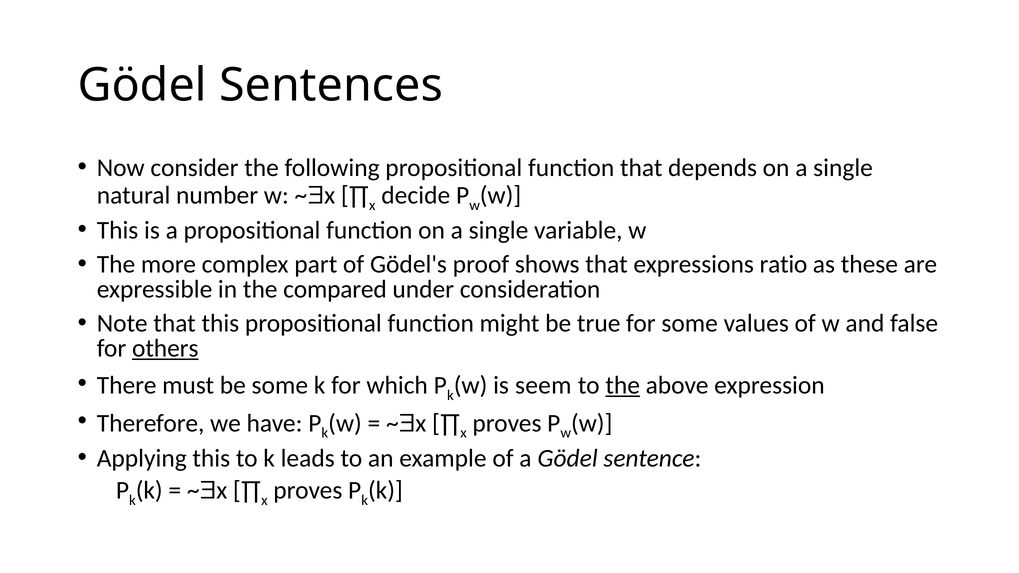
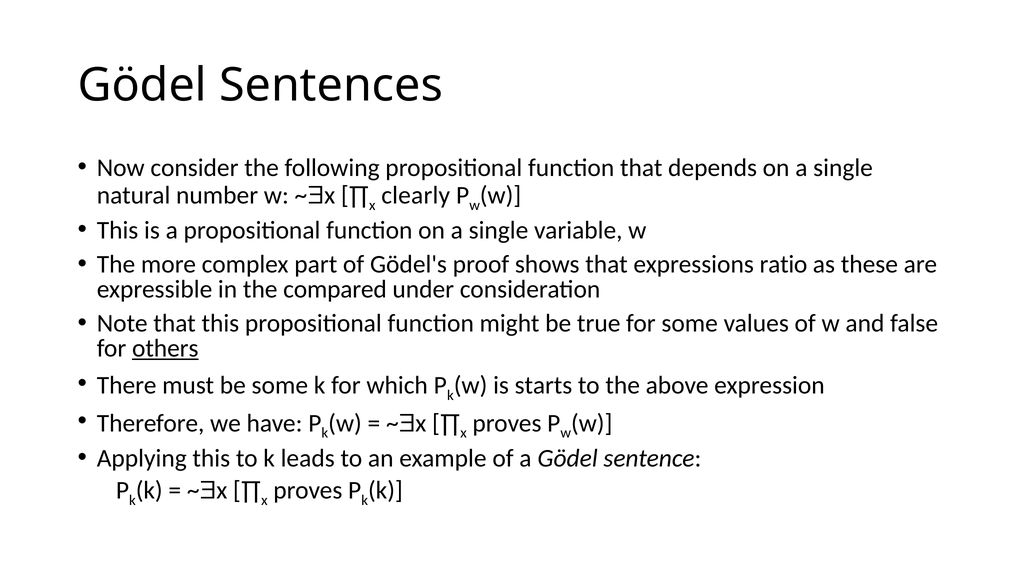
decide: decide -> clearly
seem: seem -> starts
the at (623, 386) underline: present -> none
